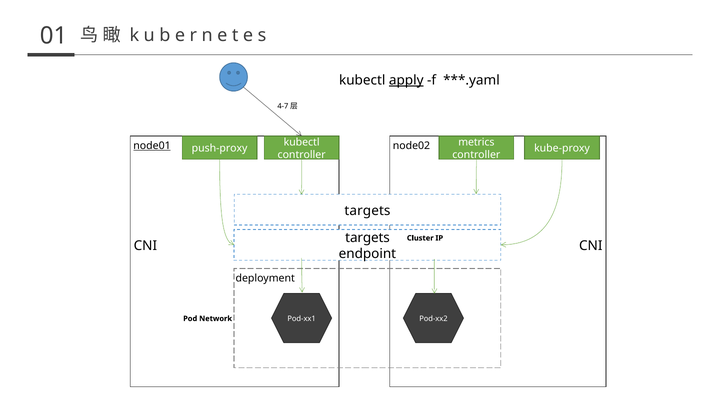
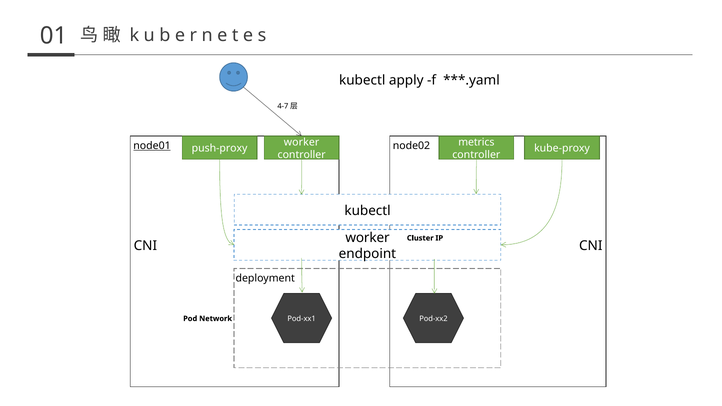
apply underline: present -> none
kubectl at (302, 142): kubectl -> worker
targets at (367, 211): targets -> kubectl
targets at (368, 238): targets -> worker
